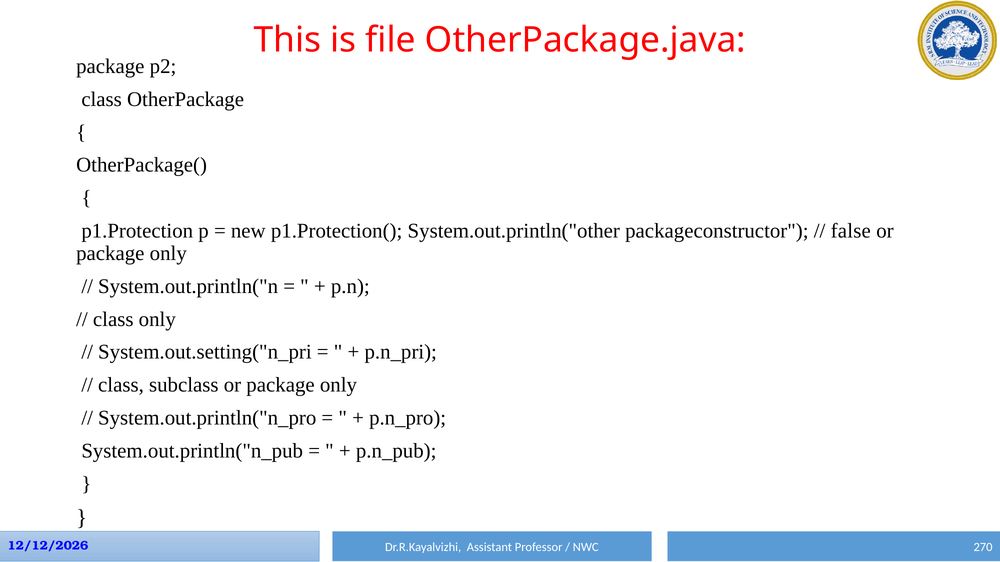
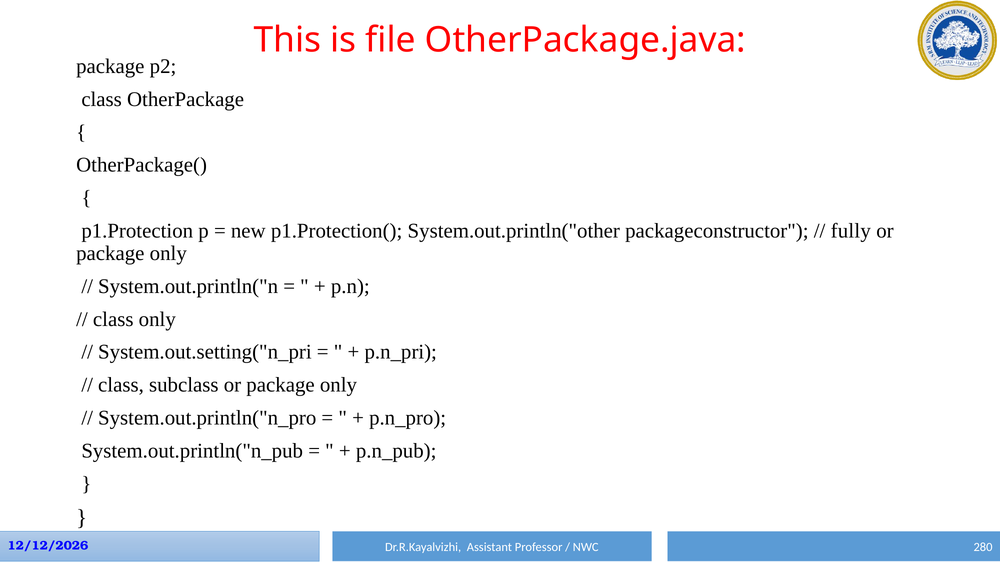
false: false -> fully
270: 270 -> 280
